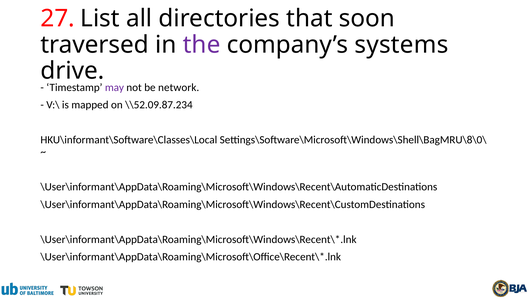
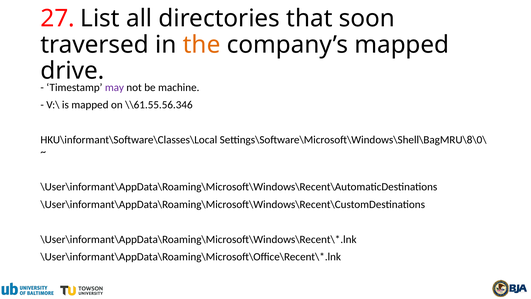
the colour: purple -> orange
company’s systems: systems -> mapped
network: network -> machine
\\52.09.87.234: \\52.09.87.234 -> \\61.55.56.346
